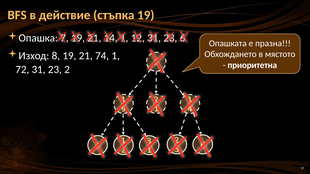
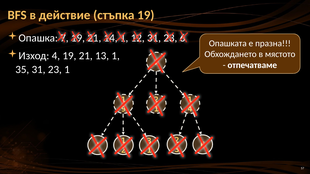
Изход 8: 8 -> 4
74: 74 -> 13
приоритетна: приоритетна -> отпечатваме
72: 72 -> 35
23 2: 2 -> 1
